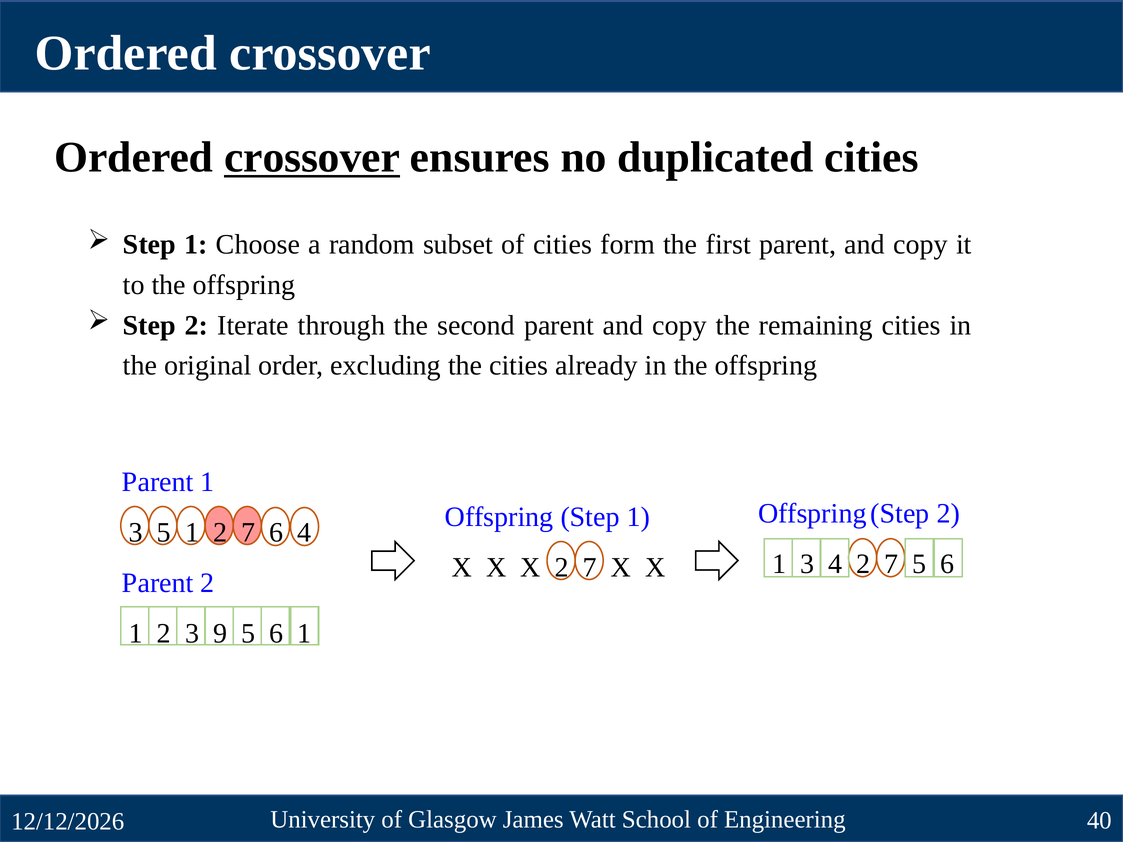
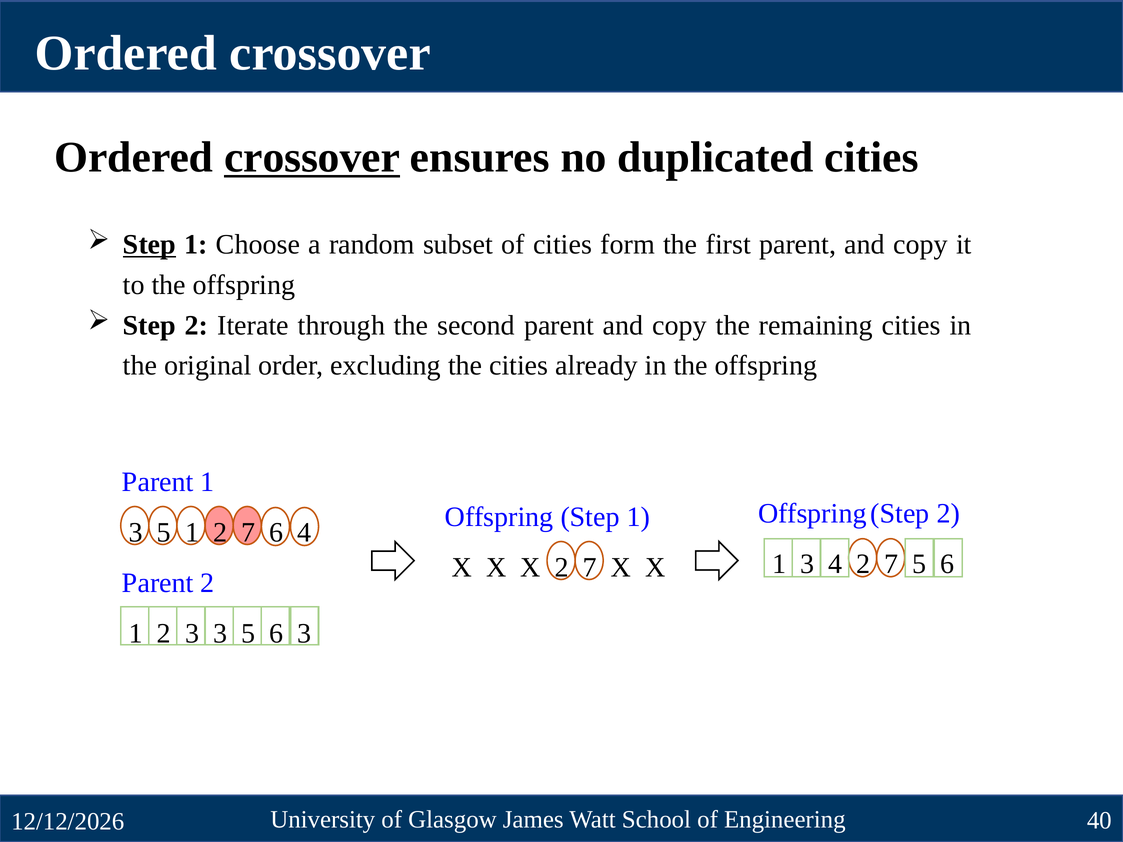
Step at (149, 245) underline: none -> present
3 9: 9 -> 3
6 1: 1 -> 3
